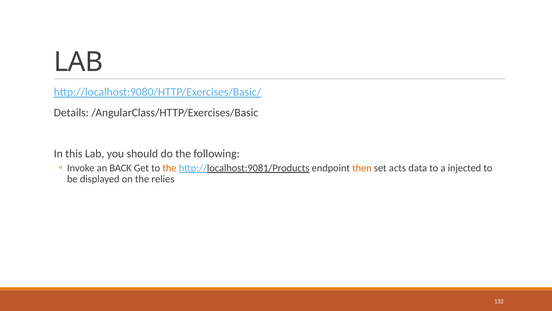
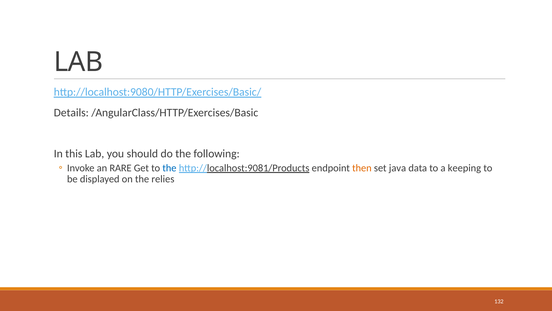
BACK: BACK -> RARE
the at (169, 168) colour: orange -> blue
acts: acts -> java
injected: injected -> keeping
